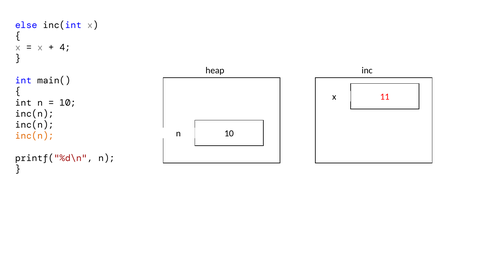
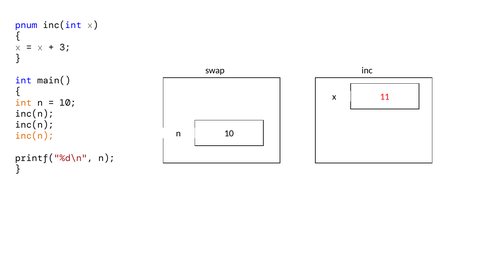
else: else -> pnum
4: 4 -> 3
heap: heap -> swap
int at (23, 103) colour: black -> orange
